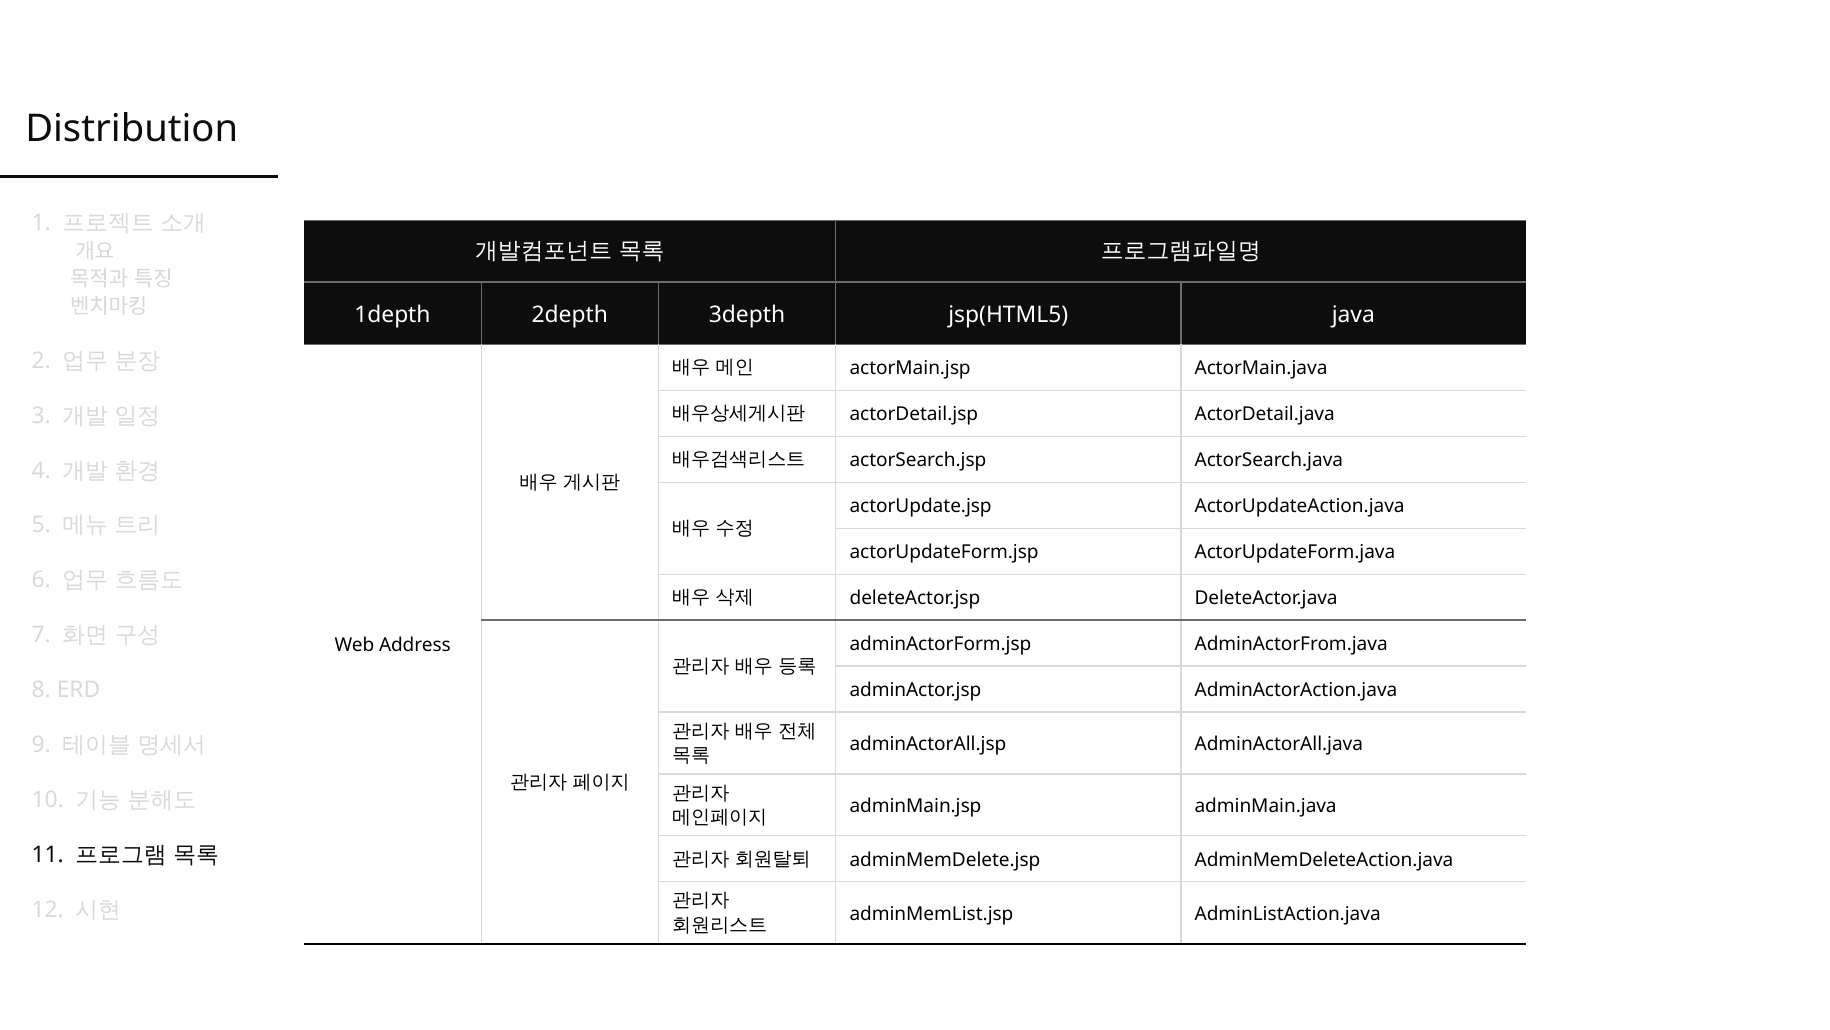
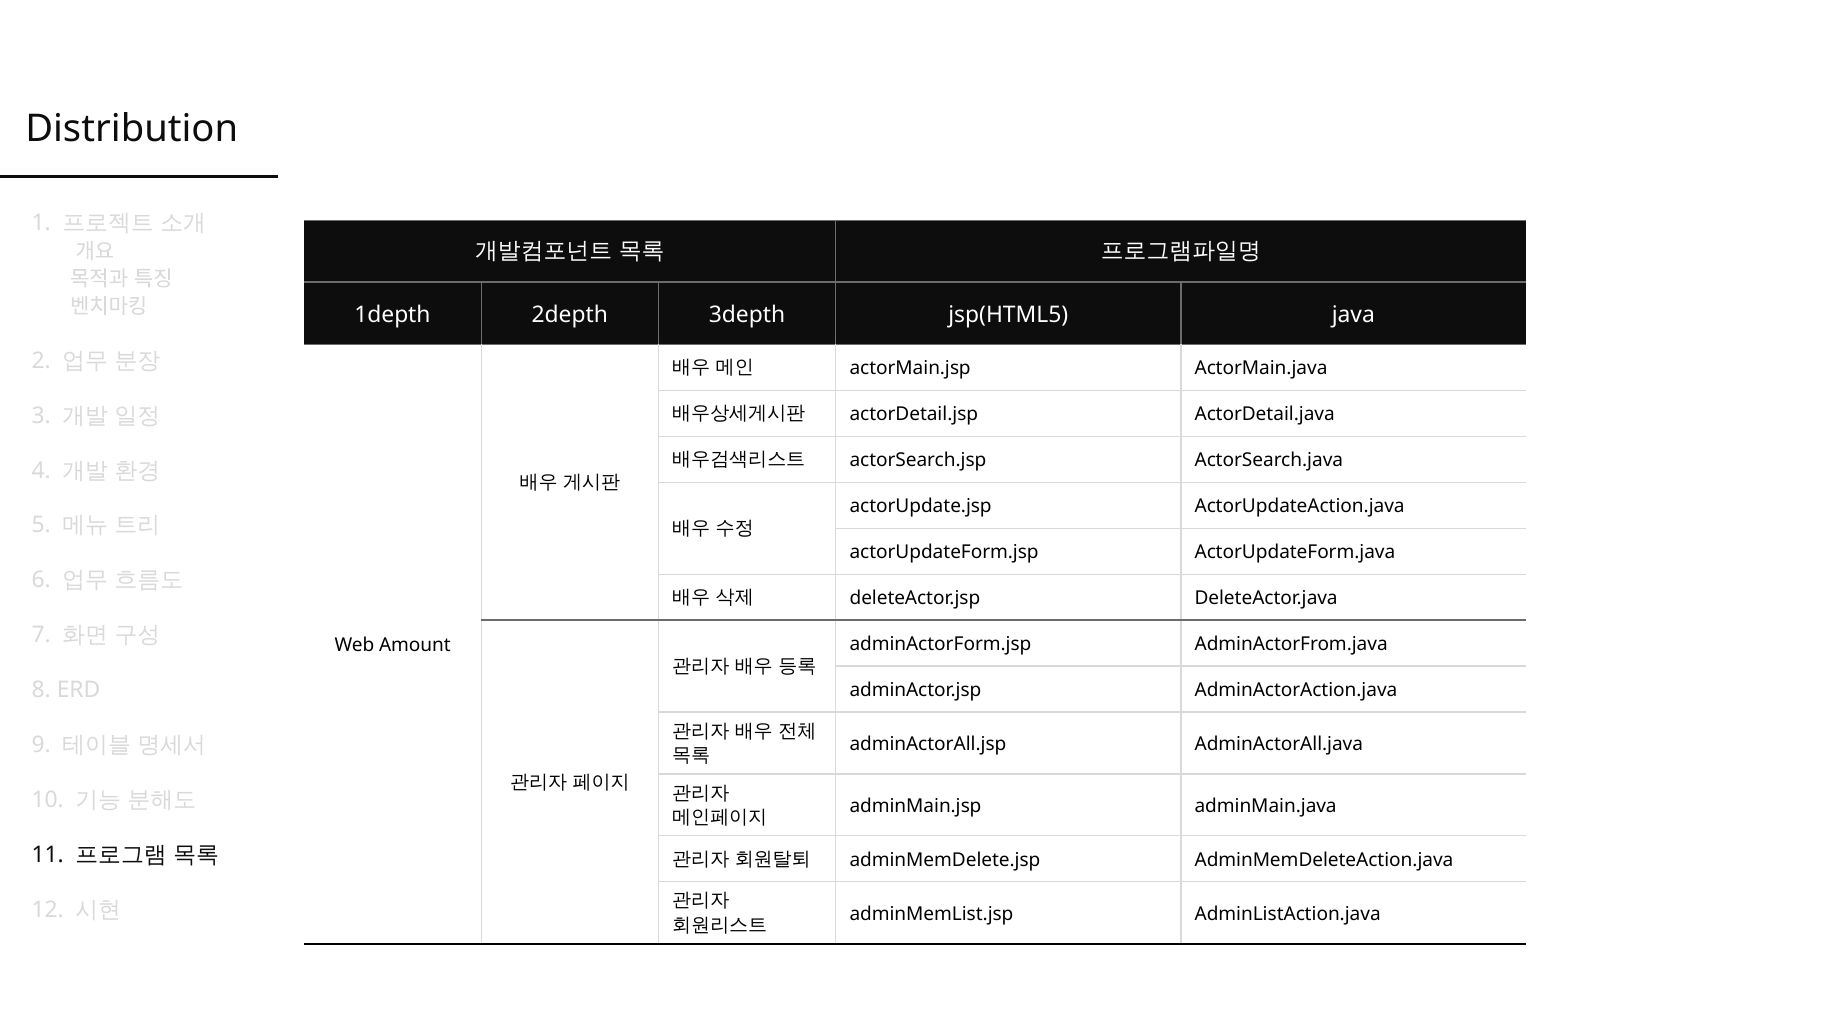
Address: Address -> Amount
